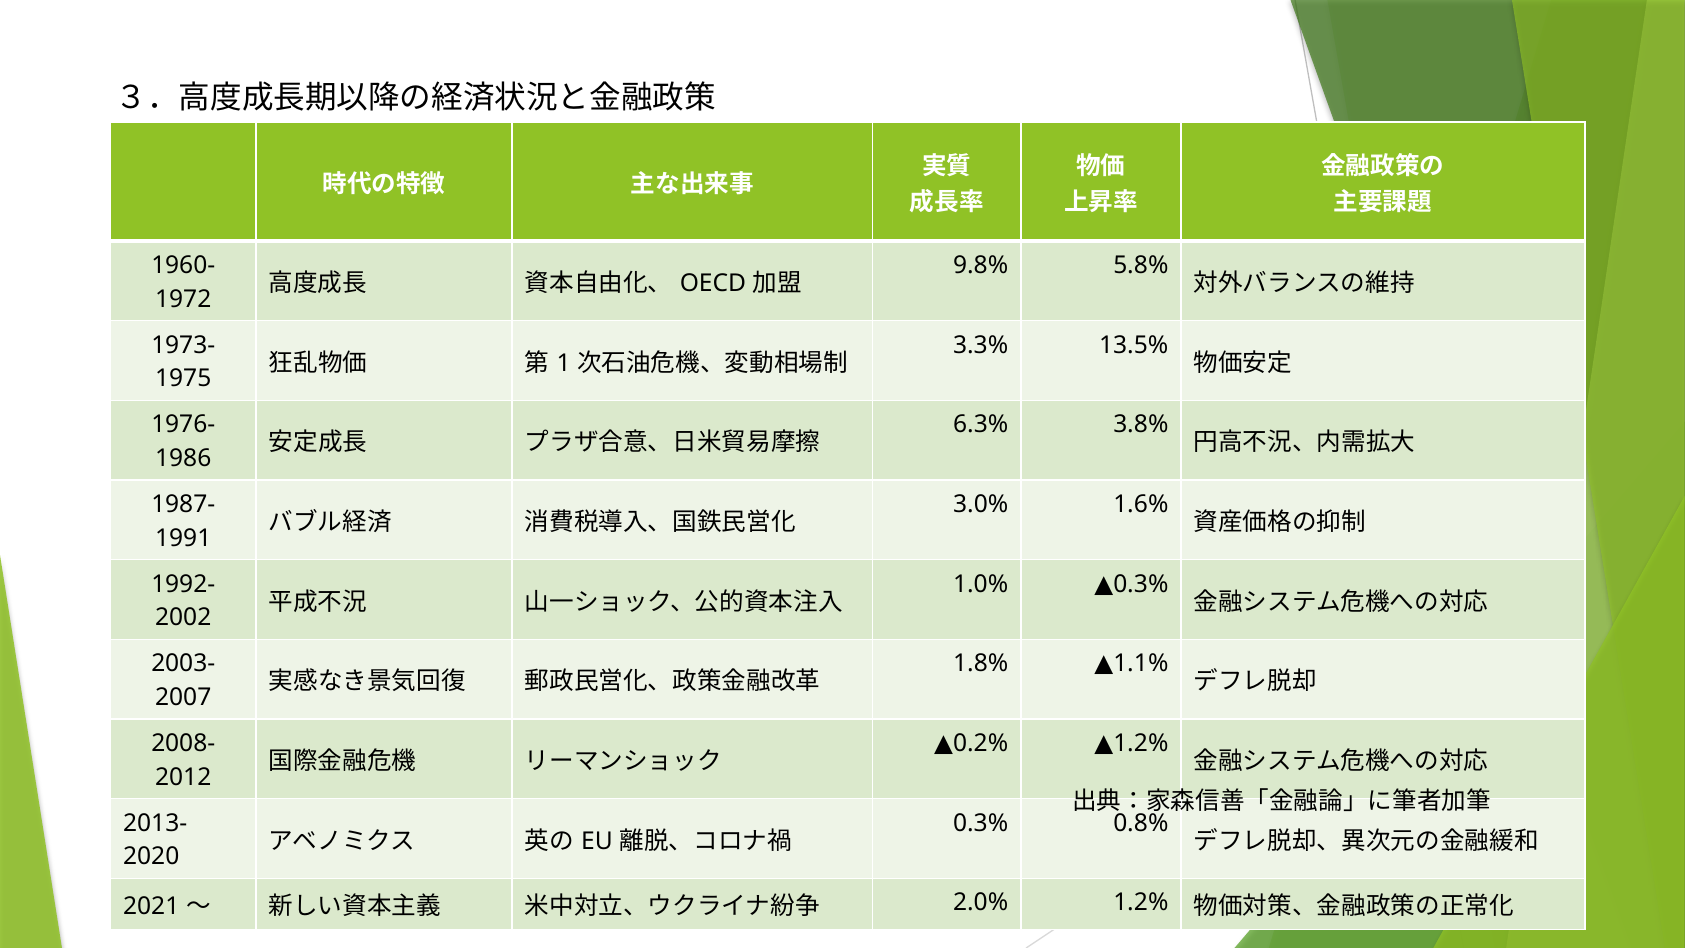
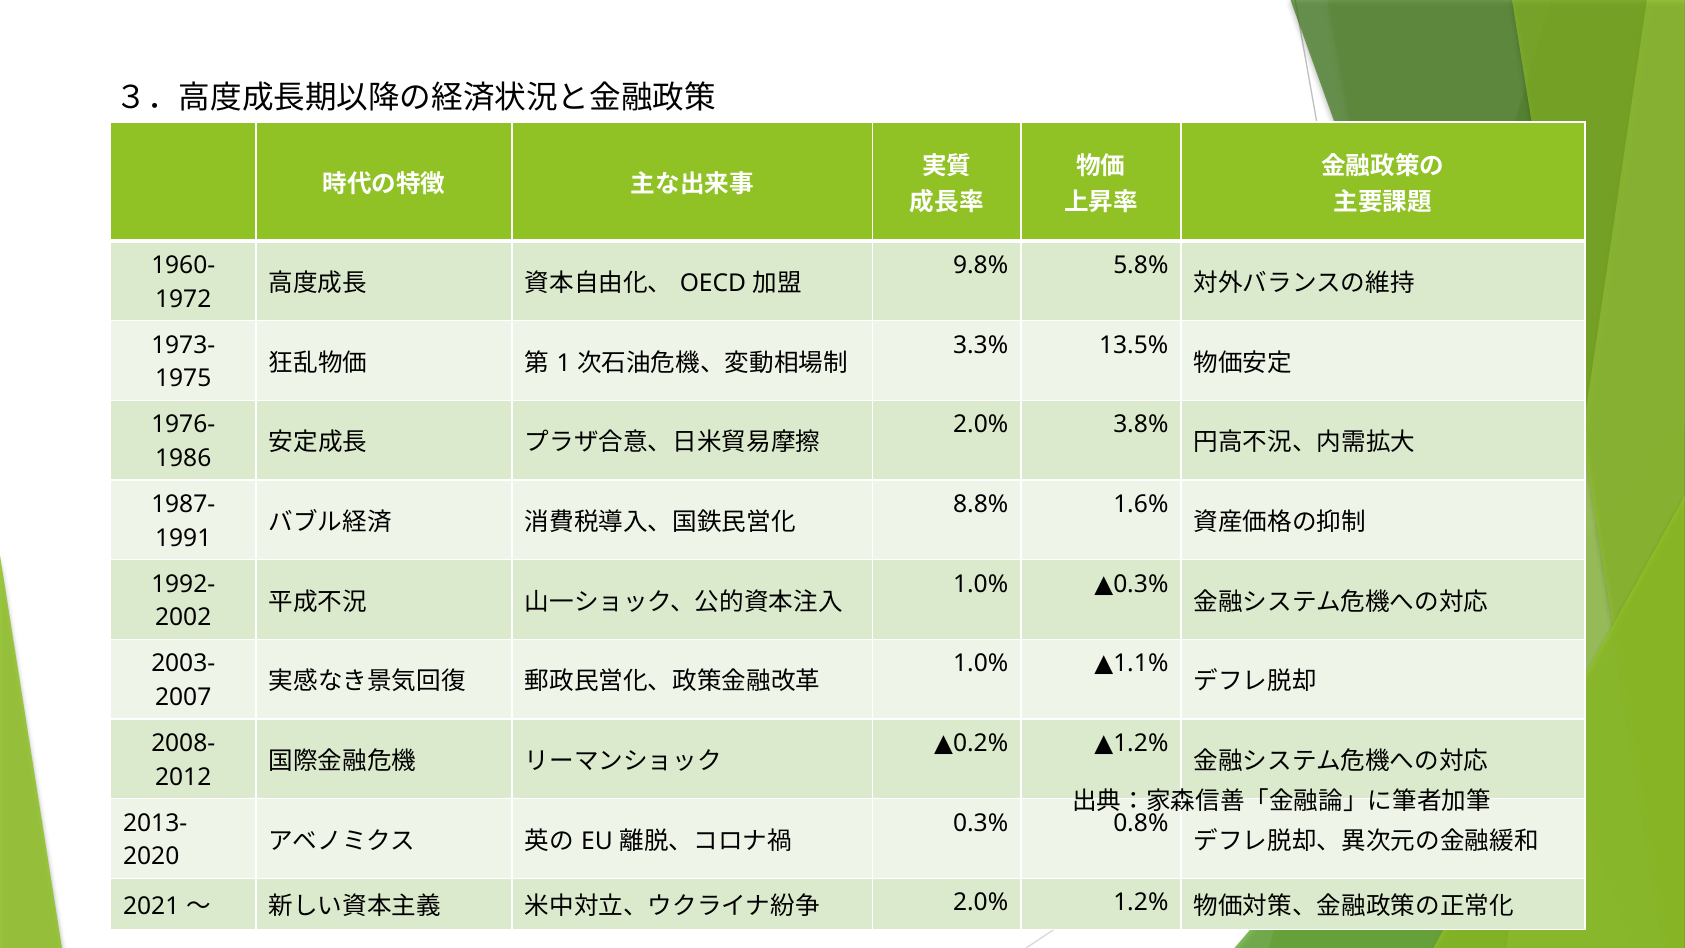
6.3% at (981, 425): 6.3% -> 2.0%
3.0%: 3.0% -> 8.8%
1.8% at (981, 664): 1.8% -> 1.0%
